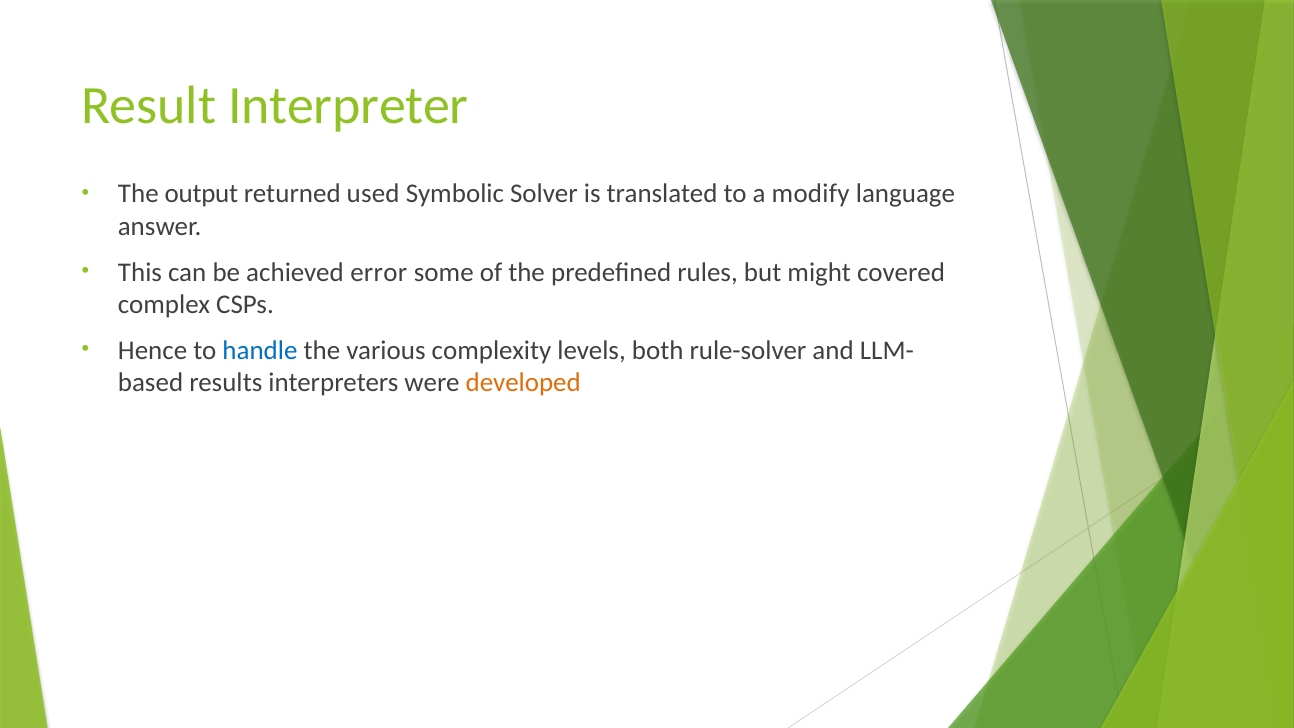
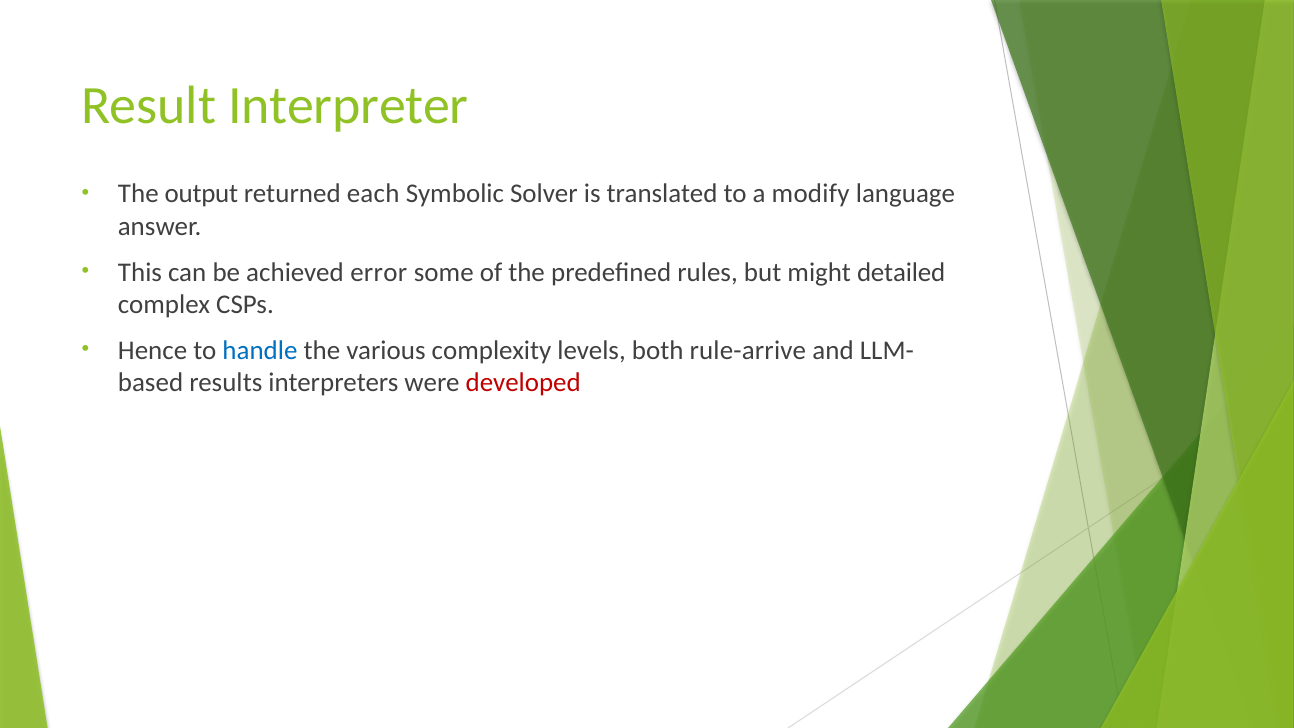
used: used -> each
covered: covered -> detailed
rule-solver: rule-solver -> rule-arrive
developed colour: orange -> red
